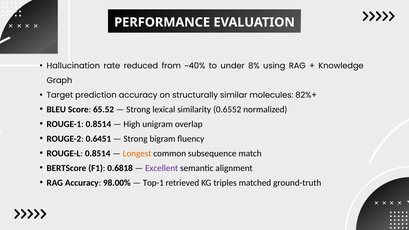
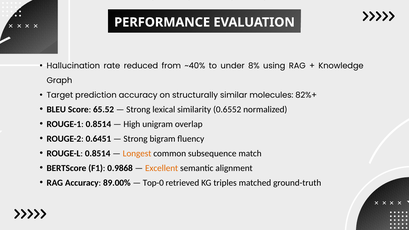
0.6818: 0.6818 -> 0.9868
Excellent colour: purple -> orange
98.00%: 98.00% -> 89.00%
Top-1: Top-1 -> Top-0
